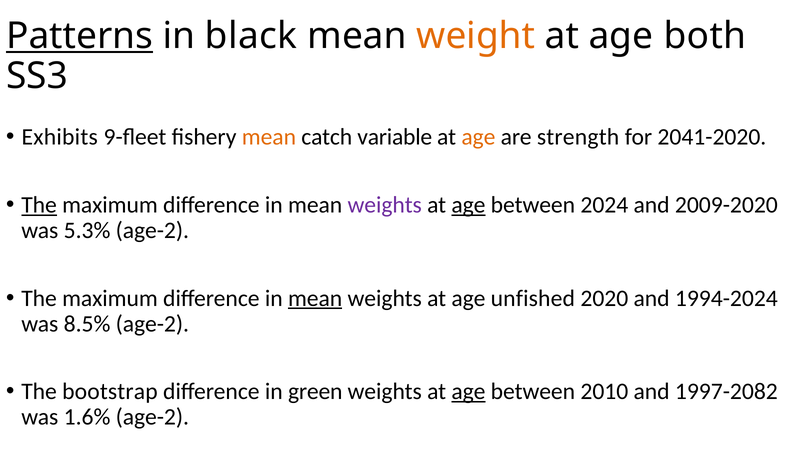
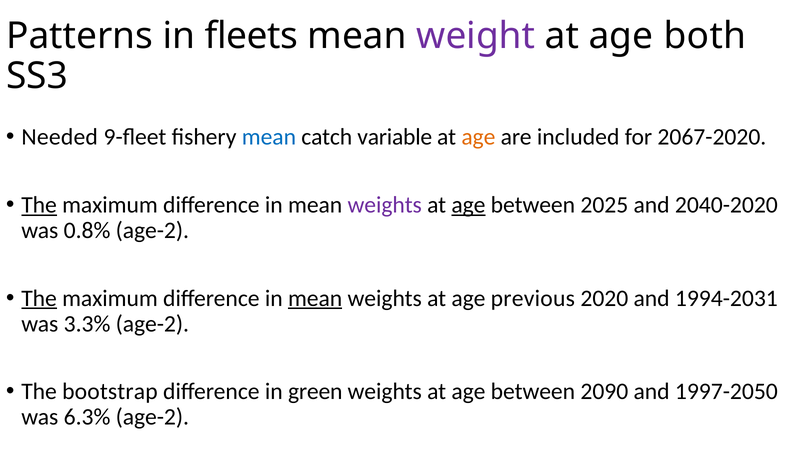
Patterns underline: present -> none
black: black -> fleets
weight colour: orange -> purple
Exhibits: Exhibits -> Needed
mean at (269, 137) colour: orange -> blue
strength: strength -> included
2041-2020: 2041-2020 -> 2067-2020
2024: 2024 -> 2025
2009-2020: 2009-2020 -> 2040-2020
5.3%: 5.3% -> 0.8%
The at (39, 298) underline: none -> present
unfished: unfished -> previous
1994-2024: 1994-2024 -> 1994-2031
8.5%: 8.5% -> 3.3%
age at (468, 391) underline: present -> none
2010: 2010 -> 2090
1997-2082: 1997-2082 -> 1997-2050
1.6%: 1.6% -> 6.3%
